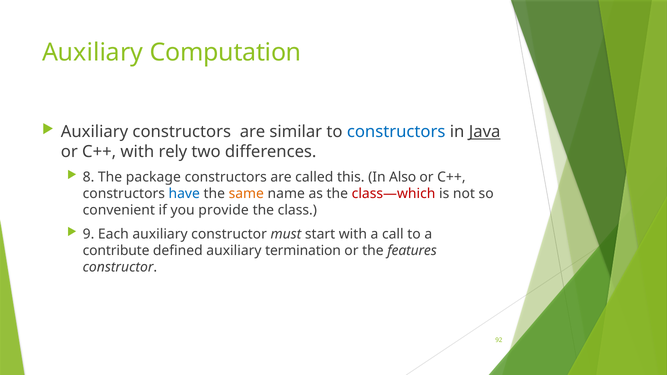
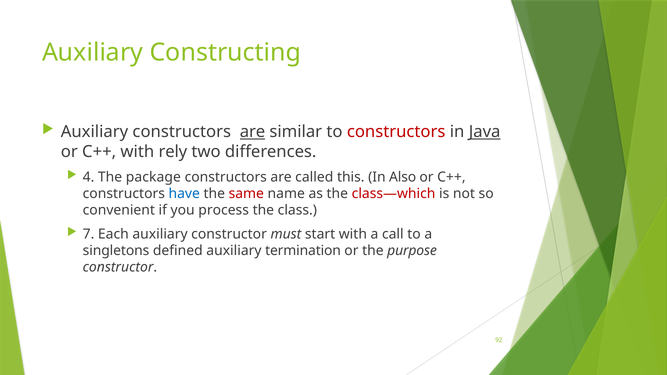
Computation: Computation -> Constructing
are at (252, 132) underline: none -> present
constructors at (396, 132) colour: blue -> red
8: 8 -> 4
same colour: orange -> red
provide: provide -> process
9: 9 -> 7
contribute: contribute -> singletons
features: features -> purpose
